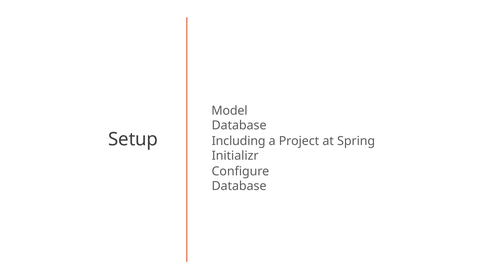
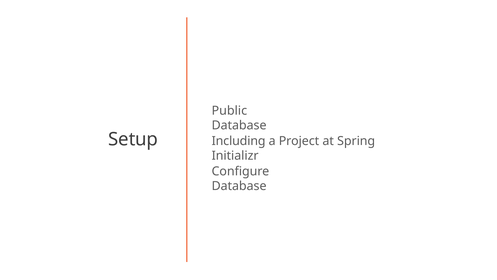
Model: Model -> Public
